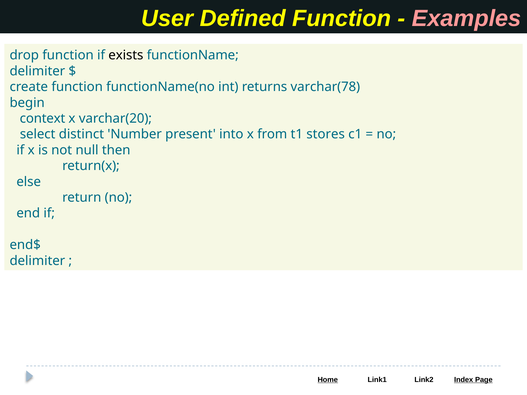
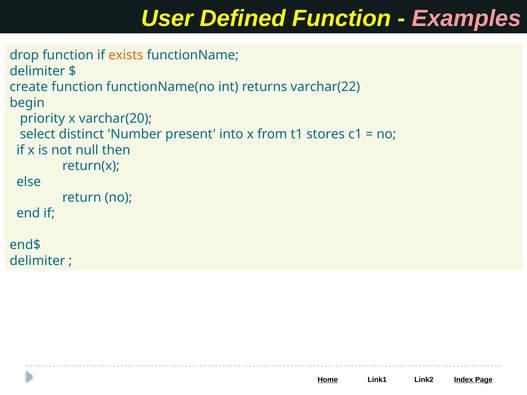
exists colour: black -> orange
varchar(78: varchar(78 -> varchar(22
context: context -> priority
